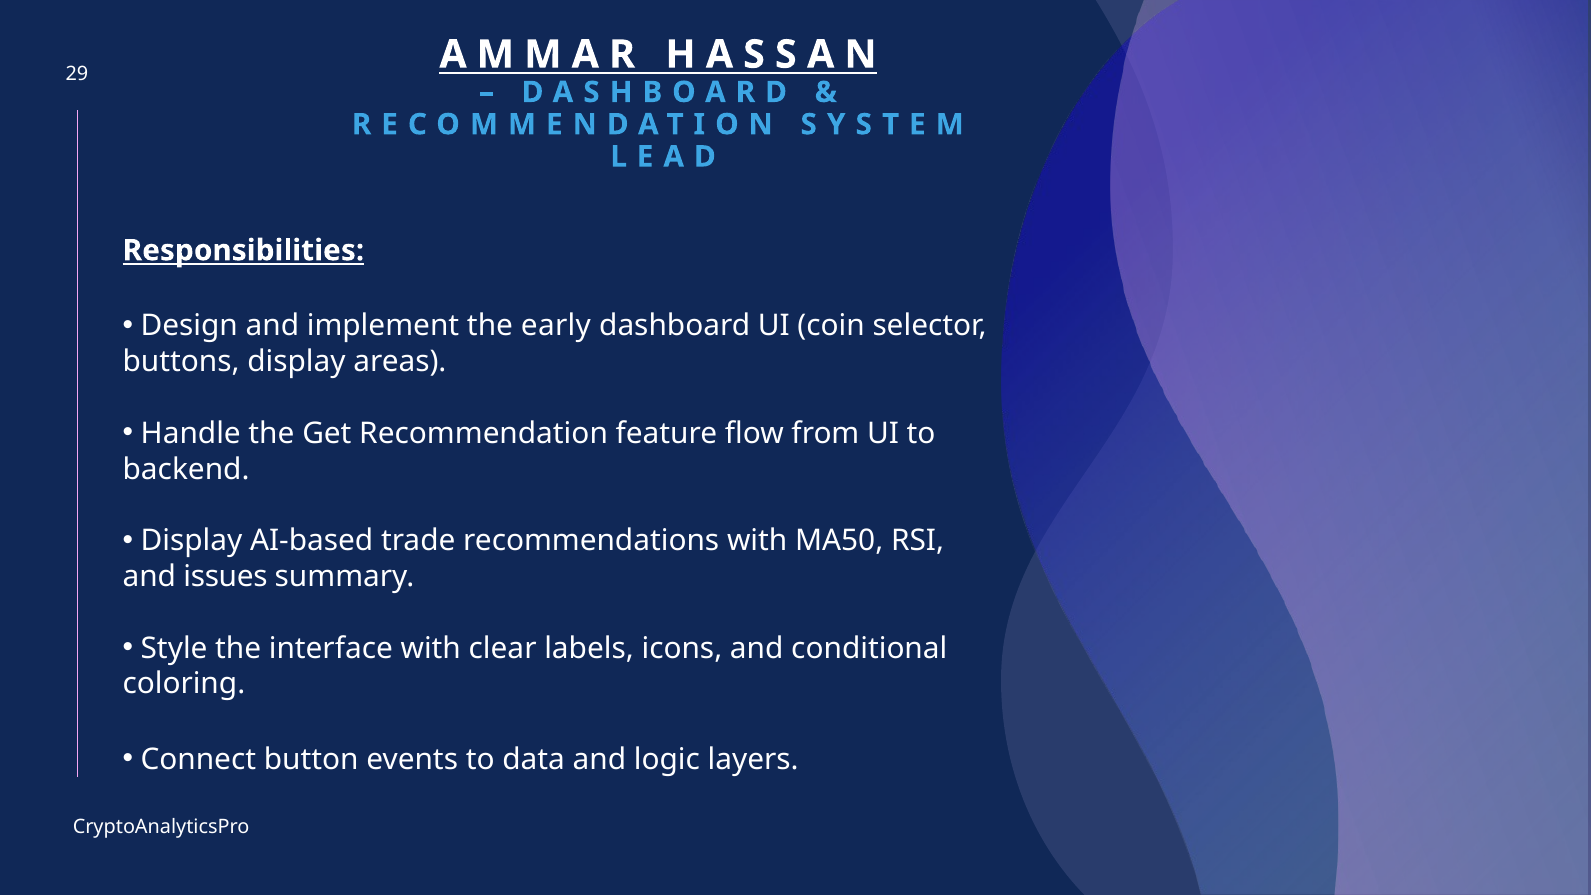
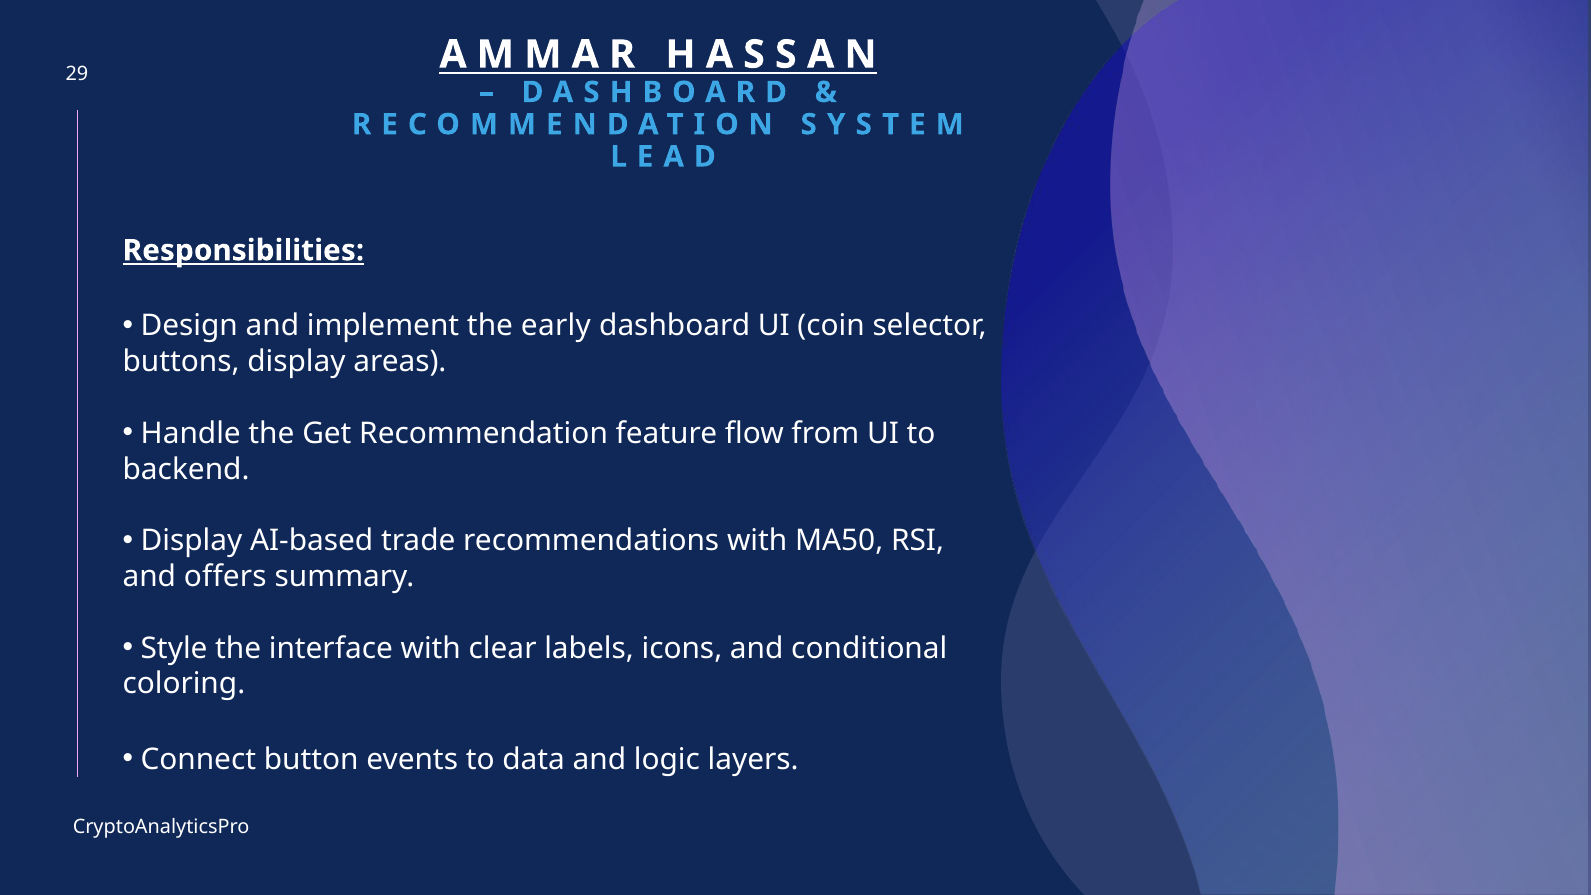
issues: issues -> offers
